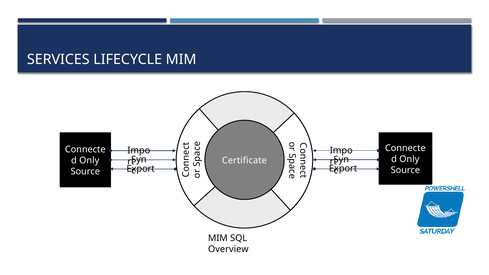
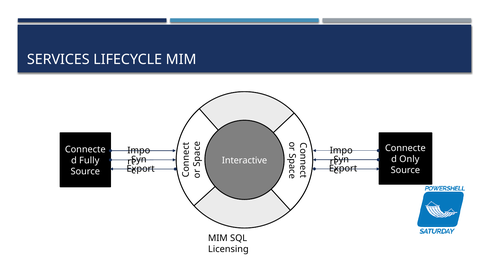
Certificate: Certificate -> Interactive
Only at (89, 161): Only -> Fully
Overview: Overview -> Licensing
